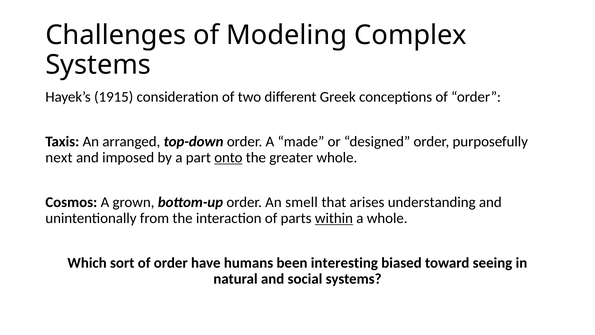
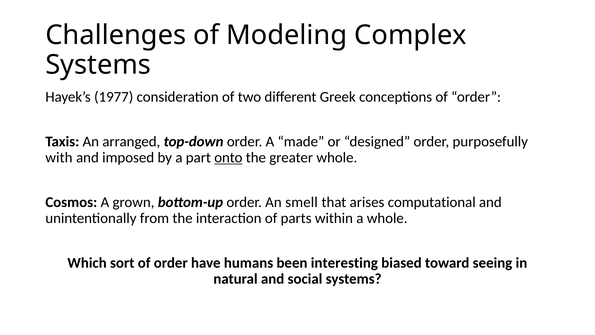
1915: 1915 -> 1977
next: next -> with
understanding: understanding -> computational
within underline: present -> none
